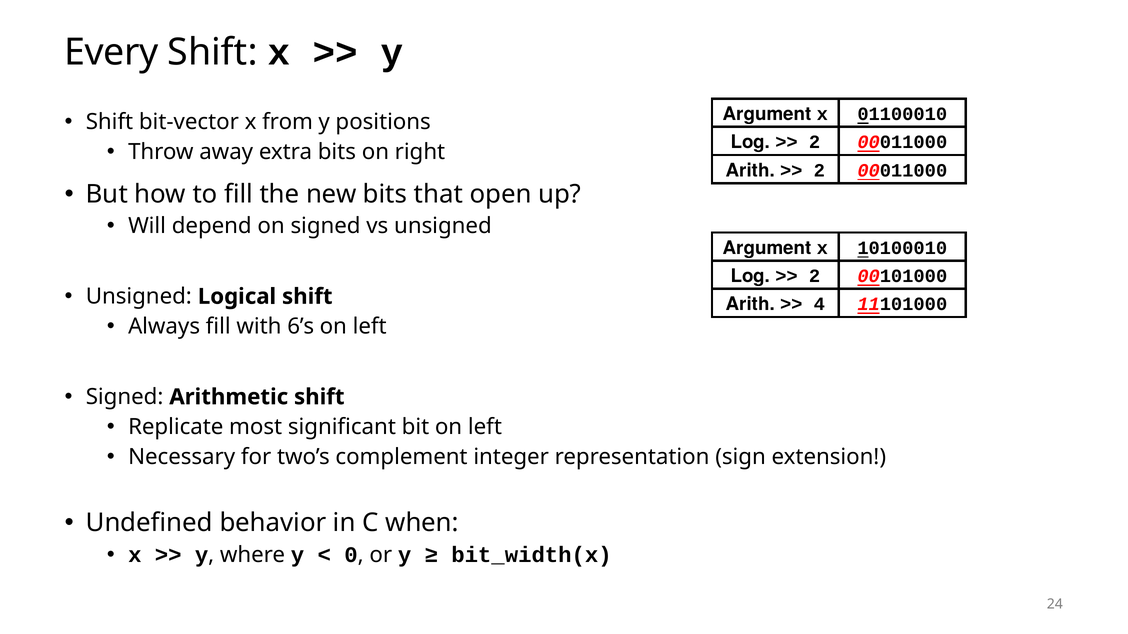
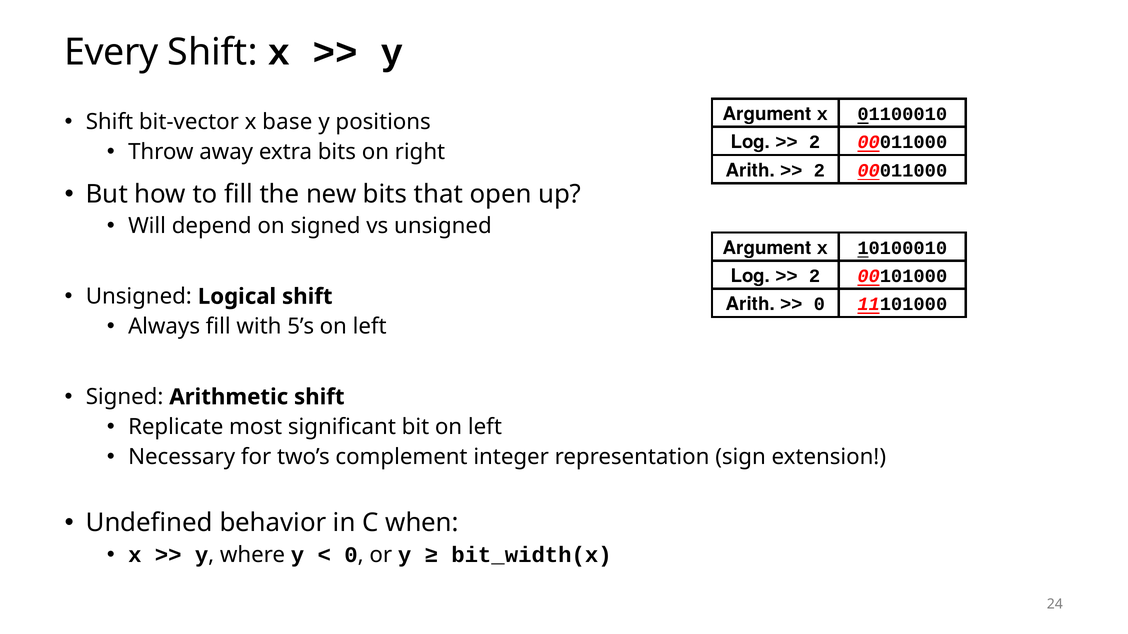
from: from -> base
4 at (819, 304): 4 -> 0
6’s: 6’s -> 5’s
